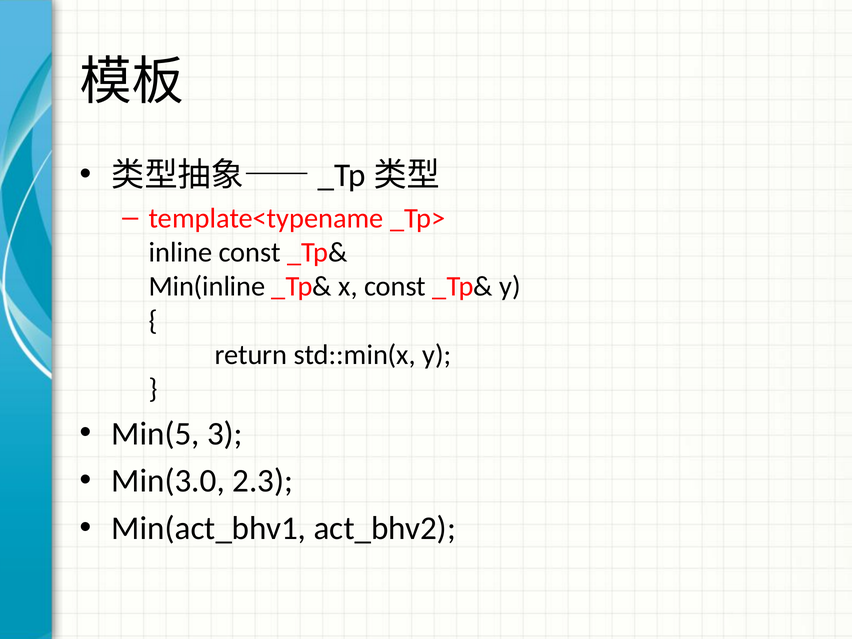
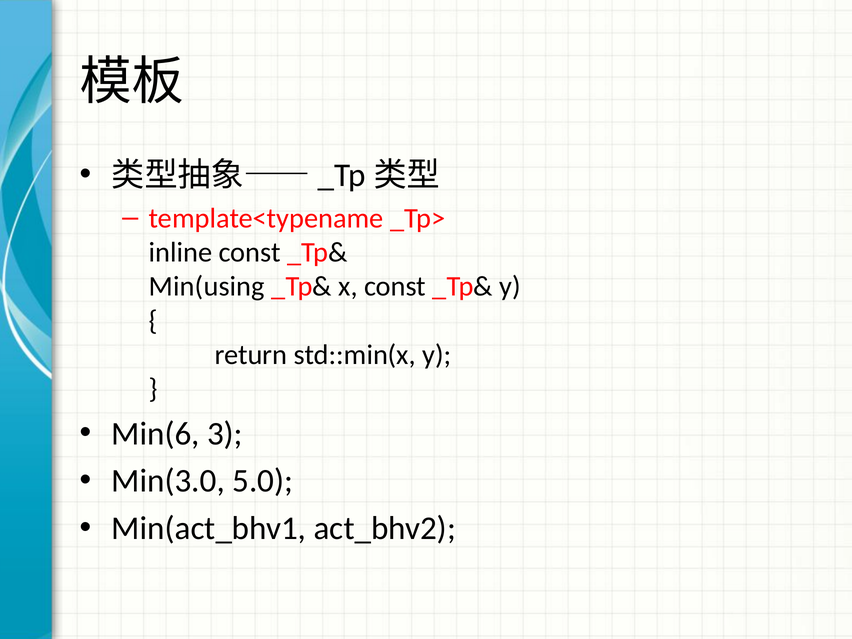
Min(inline: Min(inline -> Min(using
Min(5: Min(5 -> Min(6
2.3: 2.3 -> 5.0
